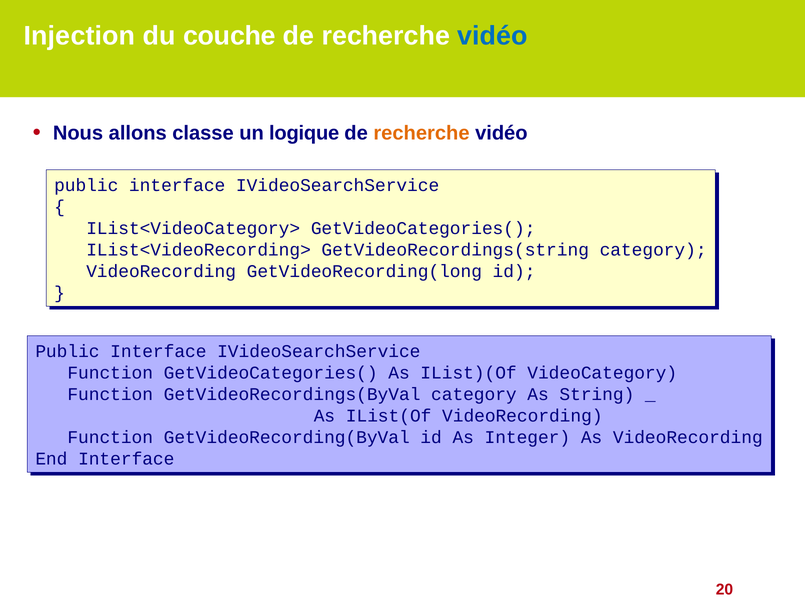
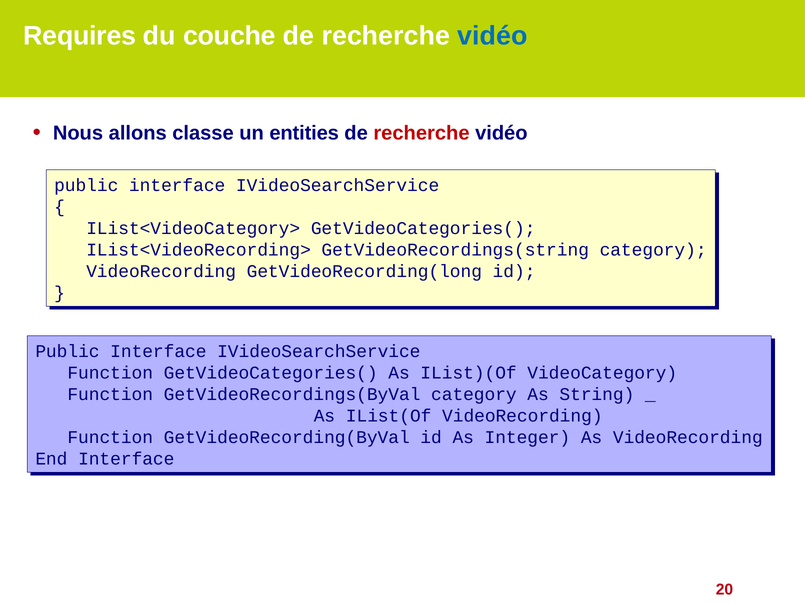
Injection: Injection -> Requires
logique: logique -> entities
recherche at (421, 133) colour: orange -> red
